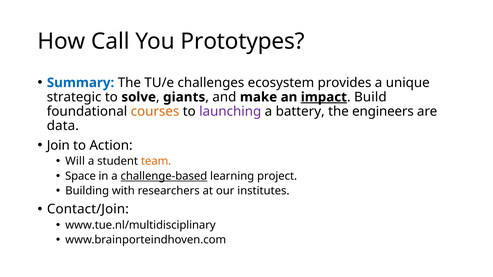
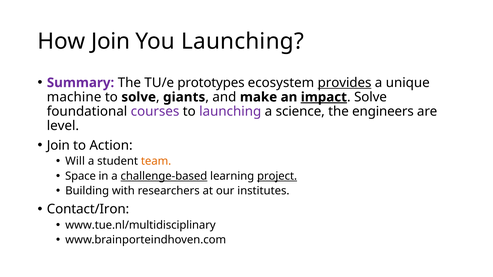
How Call: Call -> Join
You Prototypes: Prototypes -> Launching
Summary colour: blue -> purple
challenges: challenges -> prototypes
provides underline: none -> present
strategic: strategic -> machine
Build at (370, 97): Build -> Solve
courses colour: orange -> purple
battery: battery -> science
data: data -> level
project underline: none -> present
Contact/Join: Contact/Join -> Contact/Iron
